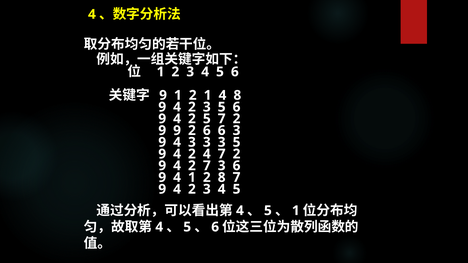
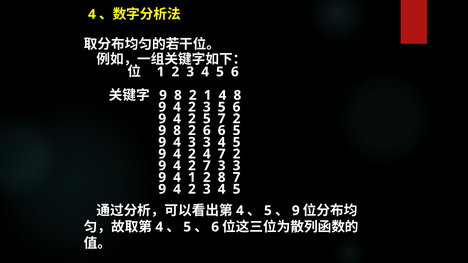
1 at (178, 95): 1 -> 8
9 at (177, 131): 9 -> 8
6 3: 3 -> 5
3 3 3: 3 -> 4
7 3 6: 6 -> 3
1 at (296, 211): 1 -> 9
